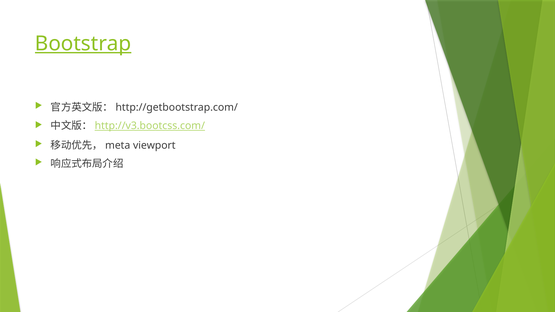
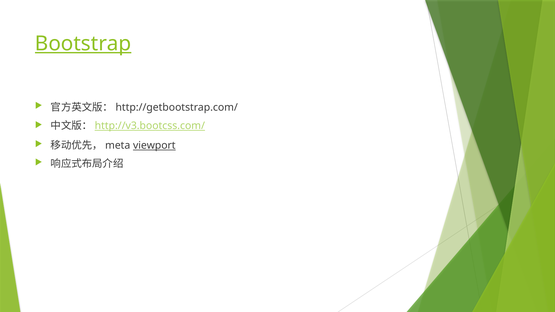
viewport underline: none -> present
